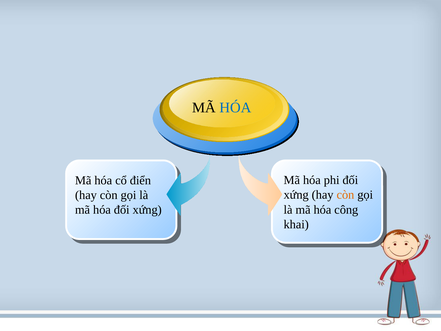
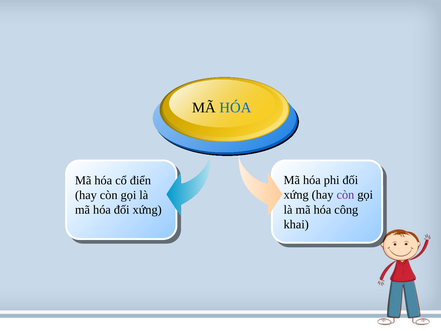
còn at (345, 195) colour: orange -> purple
